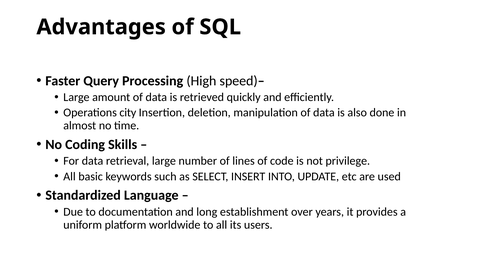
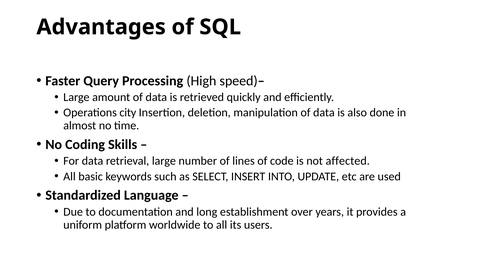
privilege: privilege -> affected
